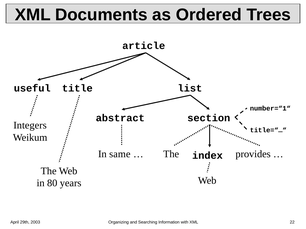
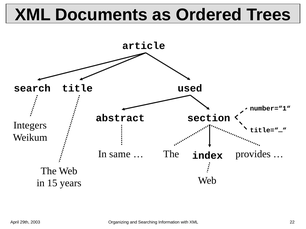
useful: useful -> search
list: list -> used
80: 80 -> 15
